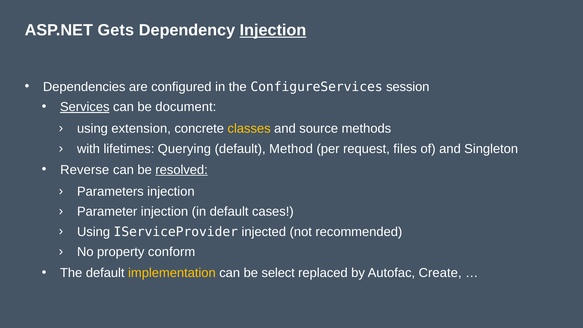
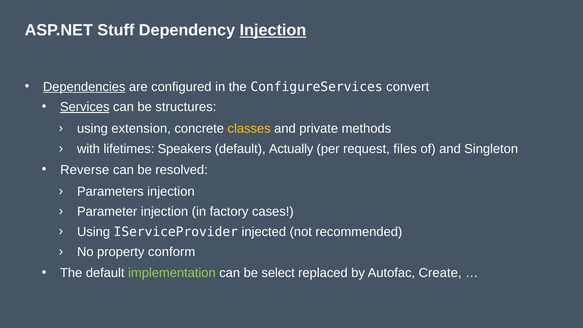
Gets: Gets -> Stuff
Dependencies underline: none -> present
session: session -> convert
document: document -> structures
source: source -> private
Querying: Querying -> Speakers
Method: Method -> Actually
resolved underline: present -> none
in default: default -> factory
implementation colour: yellow -> light green
